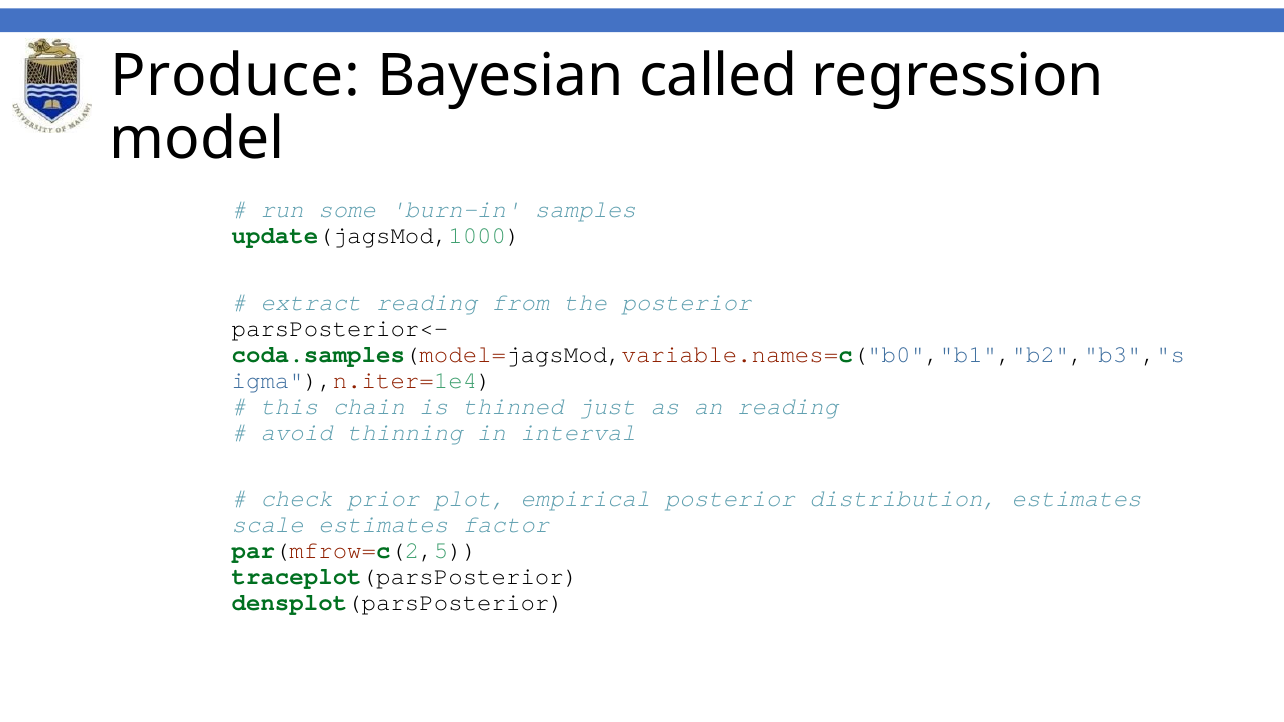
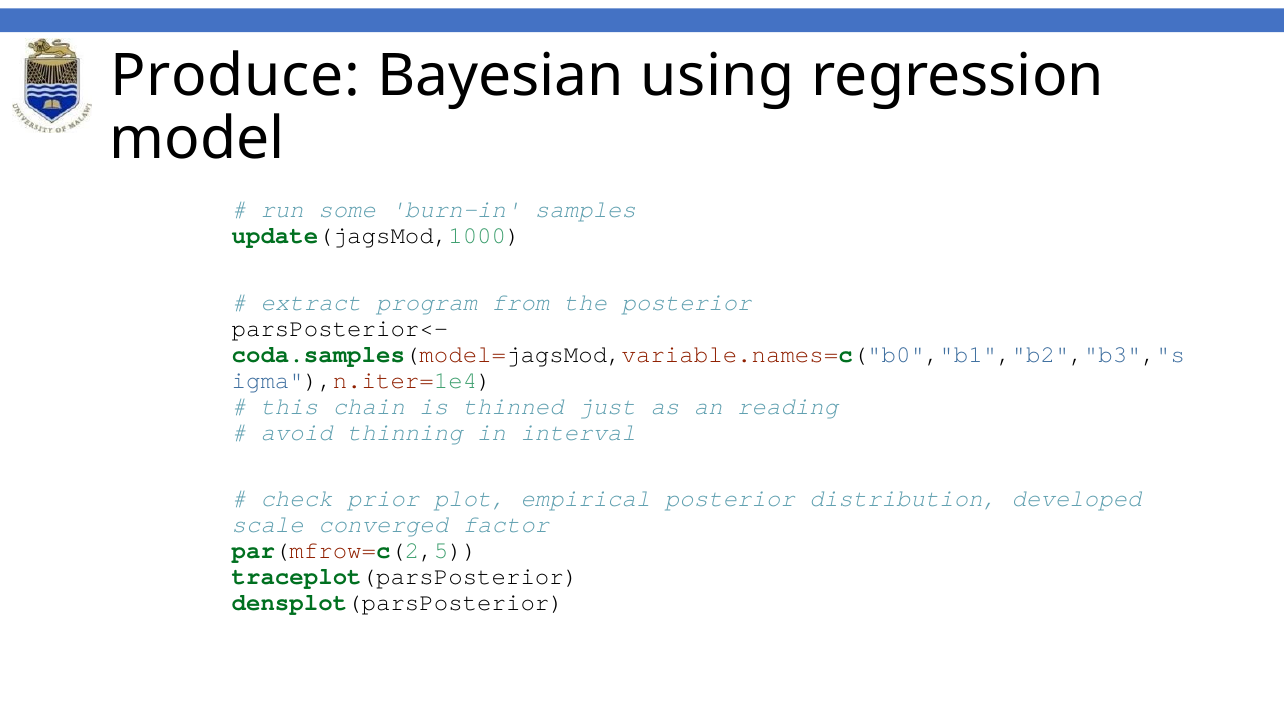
called: called -> using
extract reading: reading -> program
distribution estimates: estimates -> developed
scale estimates: estimates -> converged
